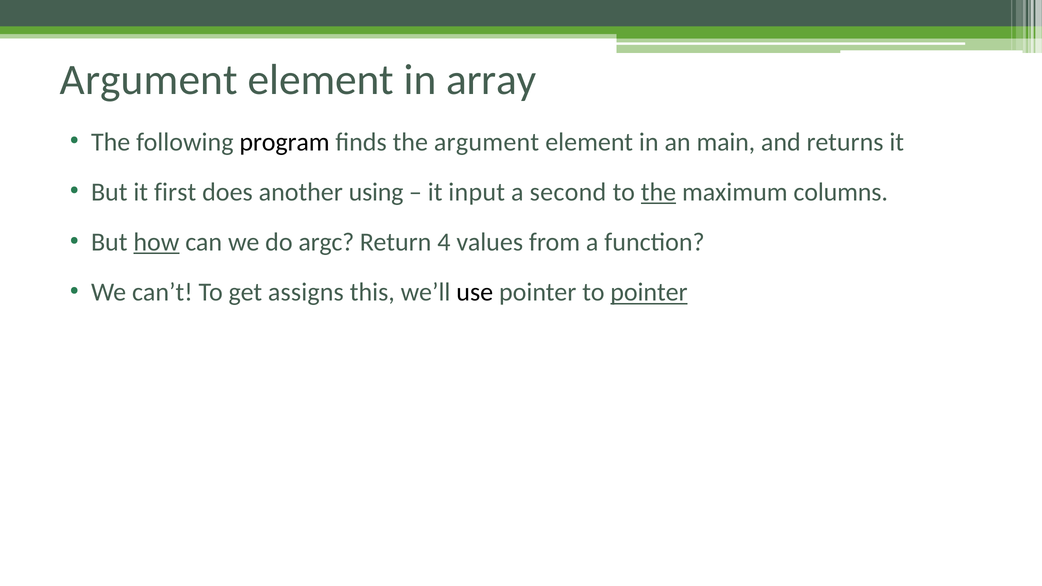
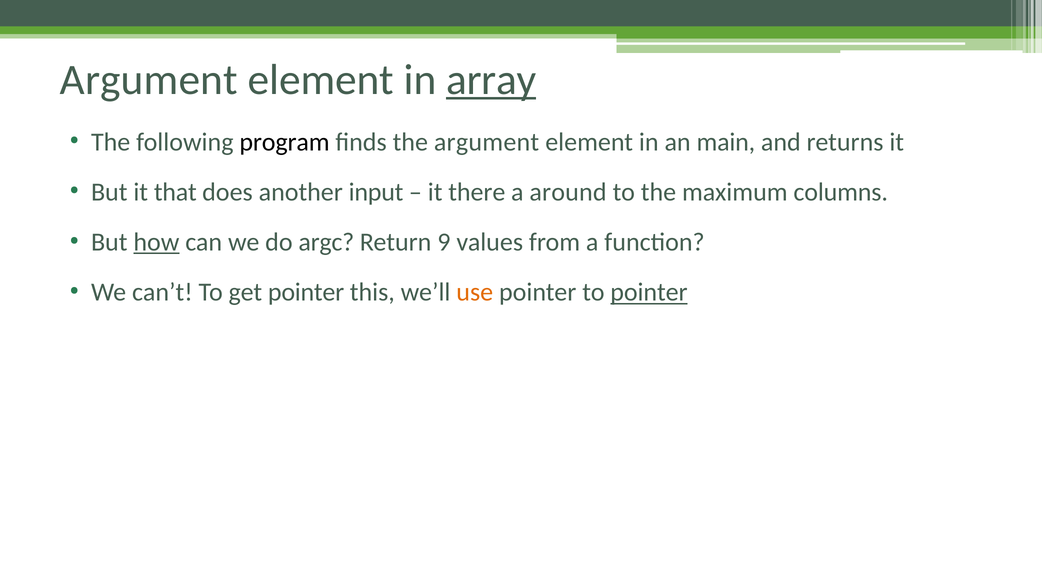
array underline: none -> present
first: first -> that
using: using -> input
input: input -> there
second: second -> around
the at (658, 192) underline: present -> none
4: 4 -> 9
get assigns: assigns -> pointer
use colour: black -> orange
